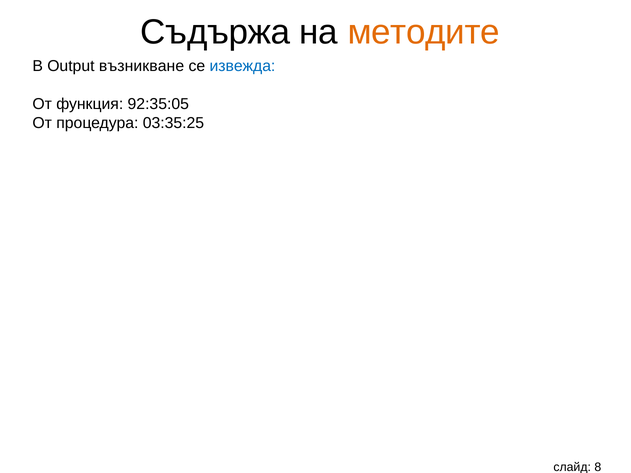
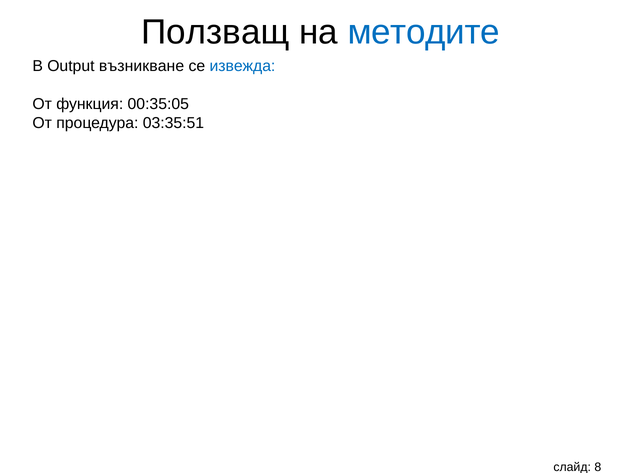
Съдържа: Съдържа -> Ползващ
методите colour: orange -> blue
92:35:05: 92:35:05 -> 00:35:05
03:35:25: 03:35:25 -> 03:35:51
